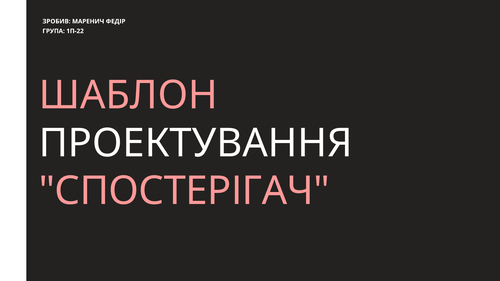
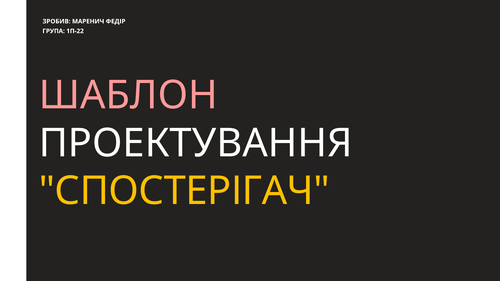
СПОСТЕРІГАЧ colour: pink -> yellow
